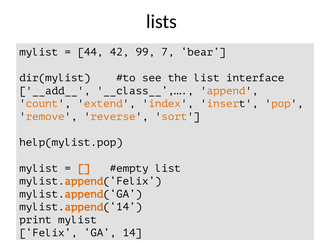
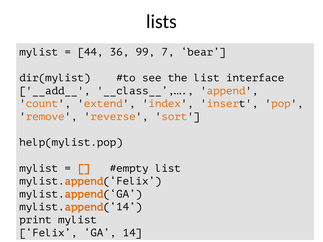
42: 42 -> 36
